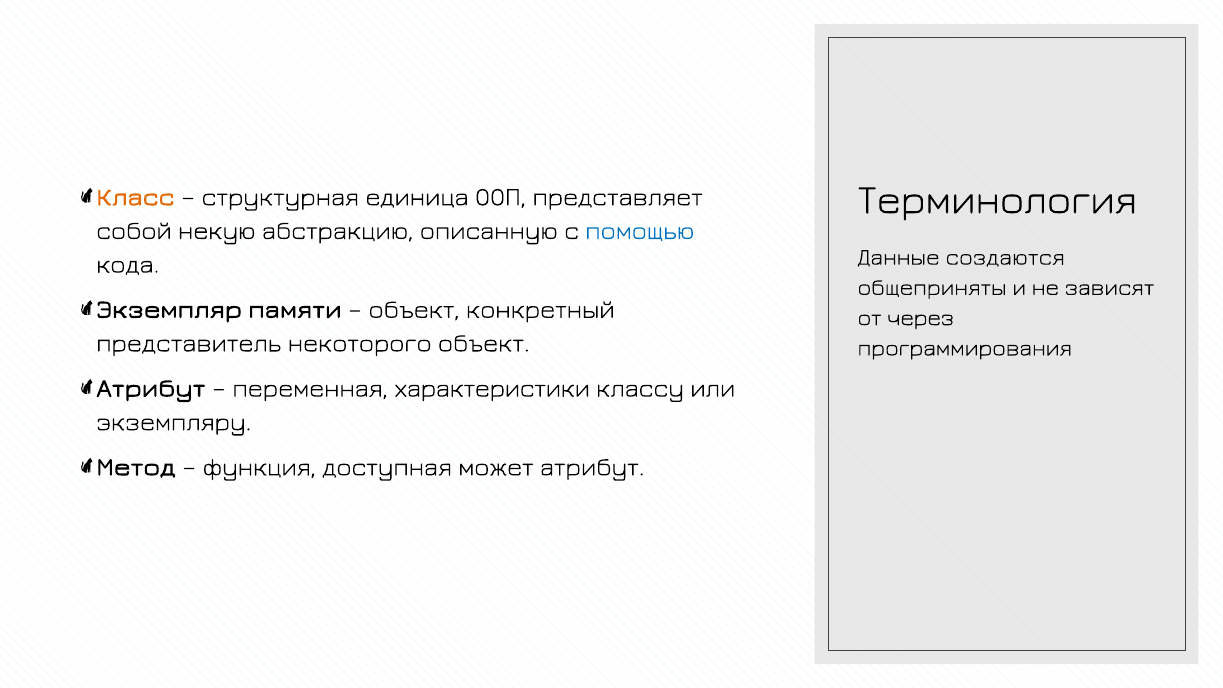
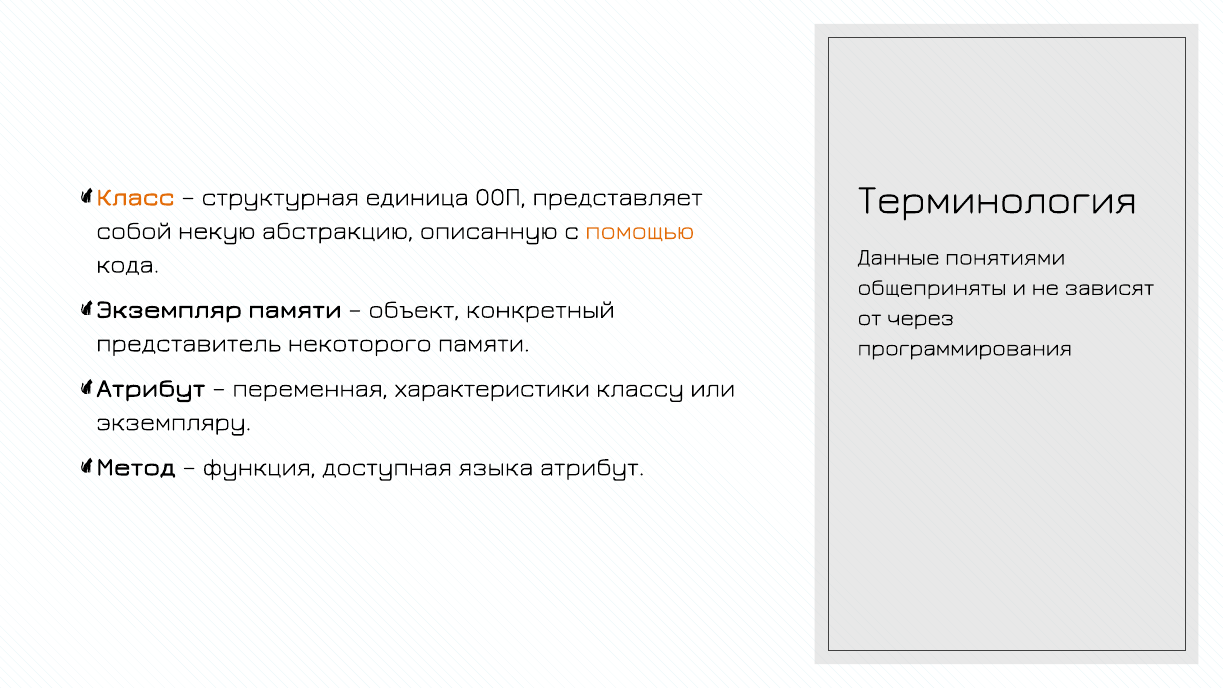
помощью colour: blue -> orange
создаются: создаются -> понятиями
некоторого объект: объект -> памяти
может: может -> языка
